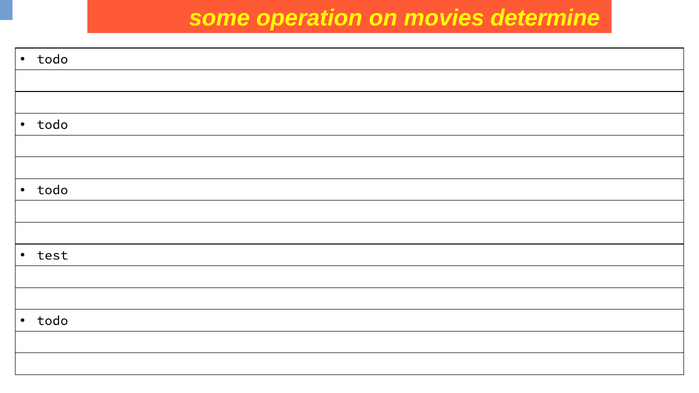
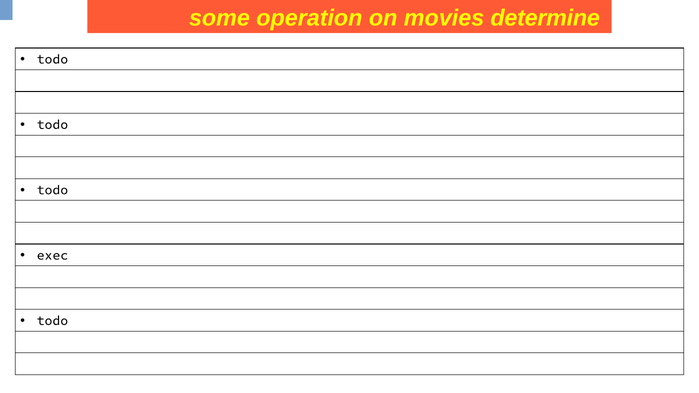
test: test -> exec
